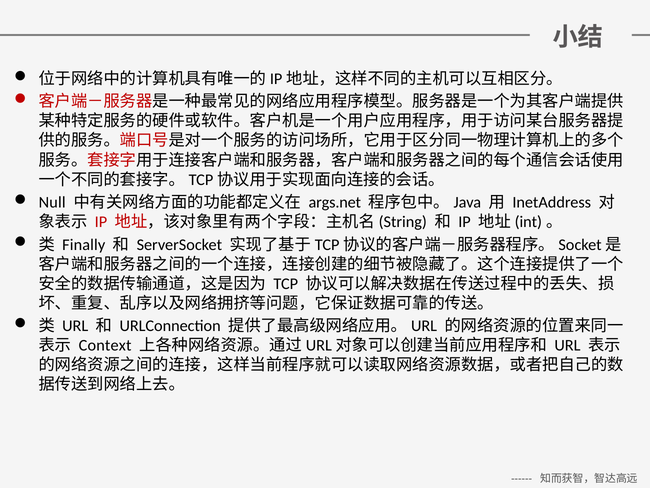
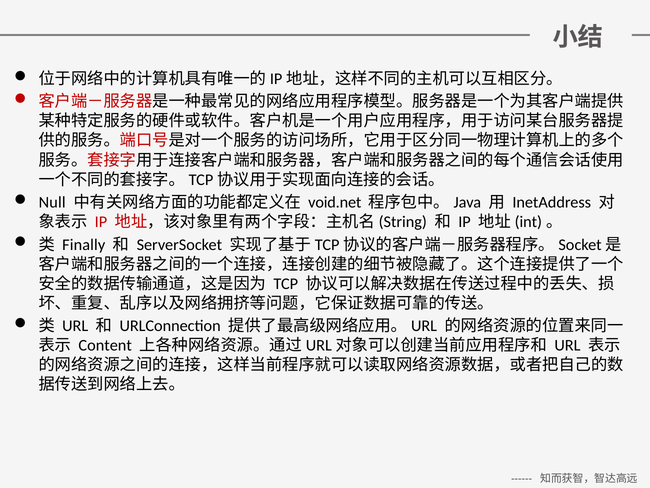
args.net: args.net -> void.net
Context: Context -> Content
